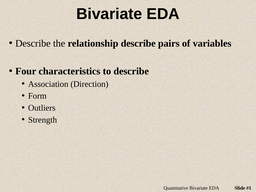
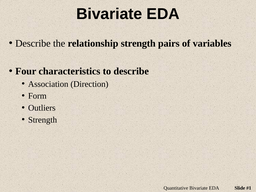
relationship describe: describe -> strength
